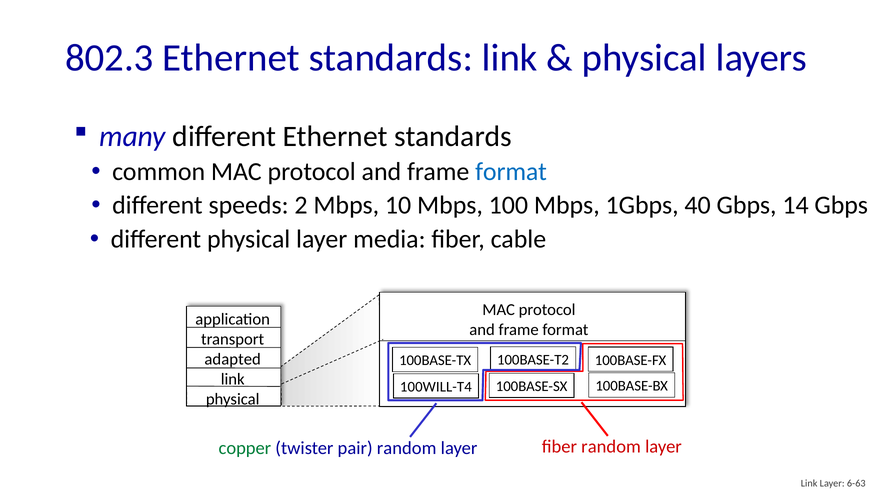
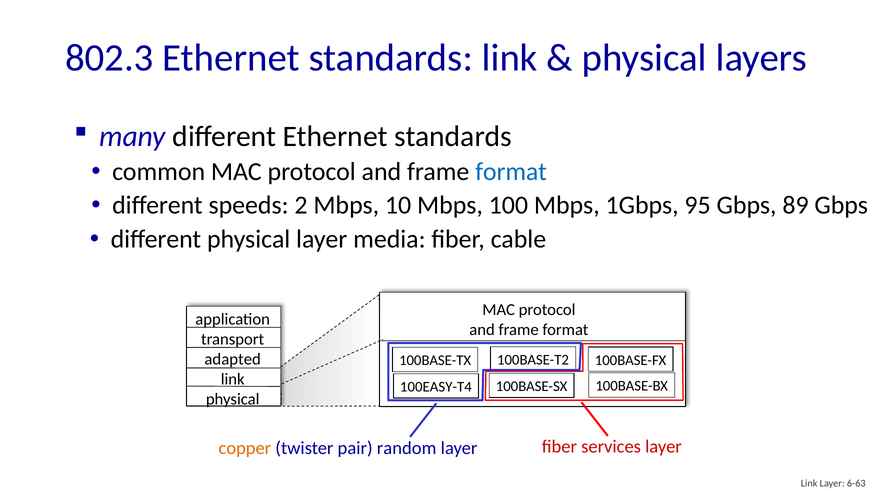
40: 40 -> 95
14: 14 -> 89
100WILL-T4: 100WILL-T4 -> 100EASY-T4
fiber random: random -> services
copper colour: green -> orange
